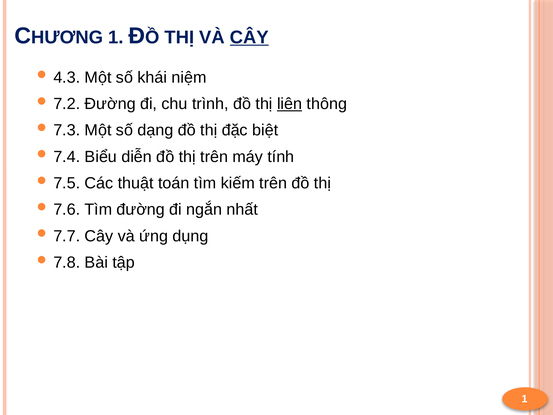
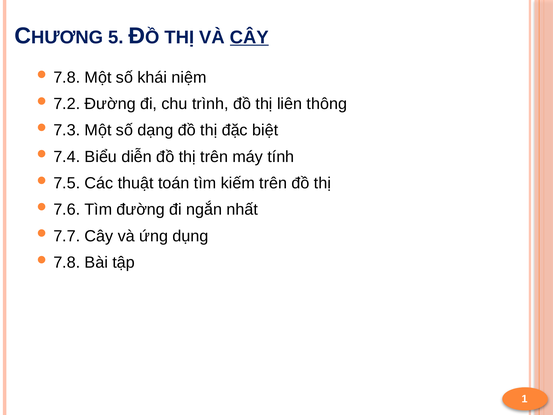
1 at (116, 37): 1 -> 5
4.3 at (67, 77): 4.3 -> 7.8
liên underline: present -> none
